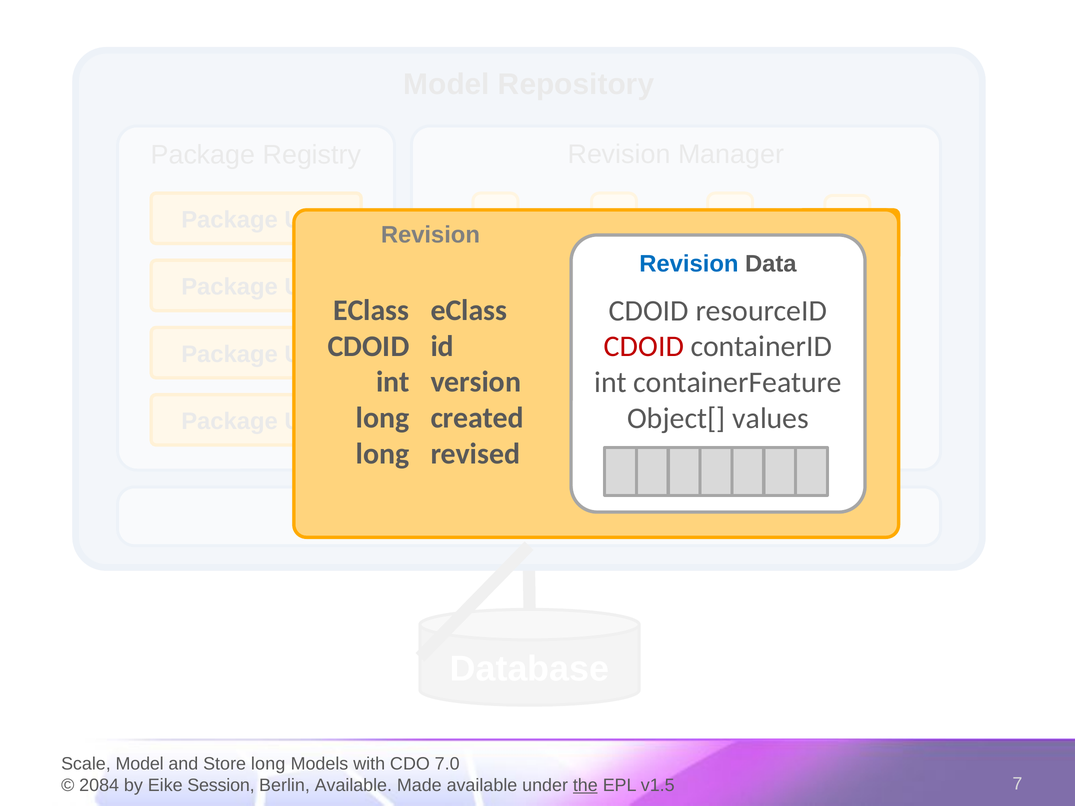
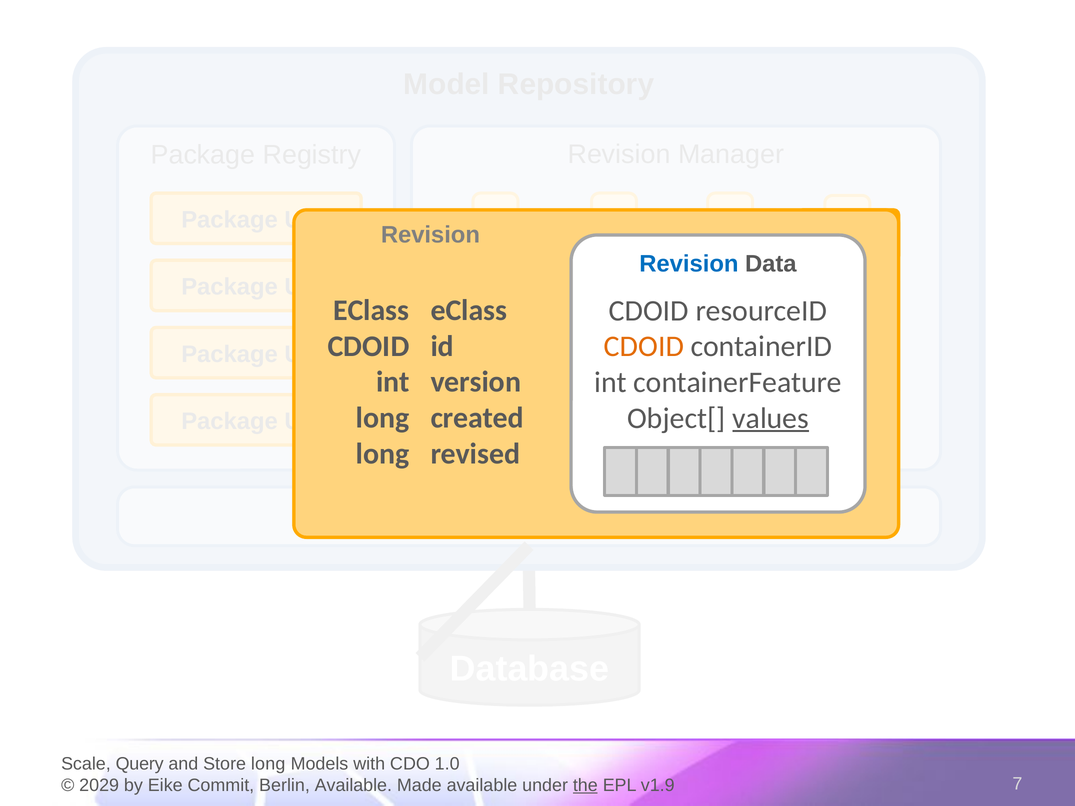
CDOID at (644, 347) colour: red -> orange
values underline: none -> present
Scale Model: Model -> Query
7.0: 7.0 -> 1.0
2084: 2084 -> 2029
Session: Session -> Commit
v1.5: v1.5 -> v1.9
